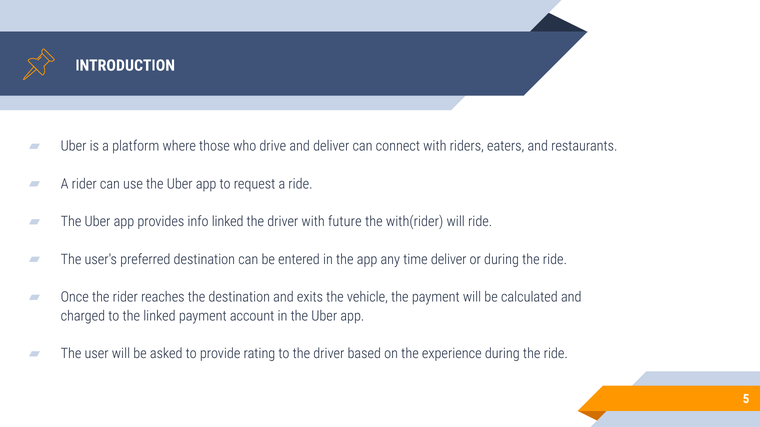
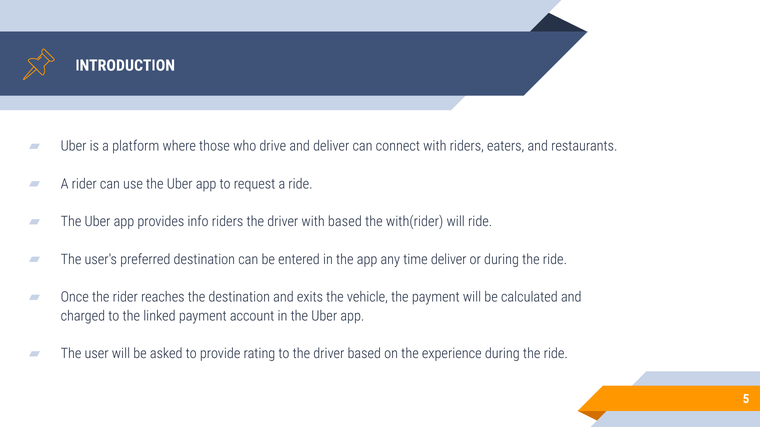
info linked: linked -> riders
with future: future -> based
